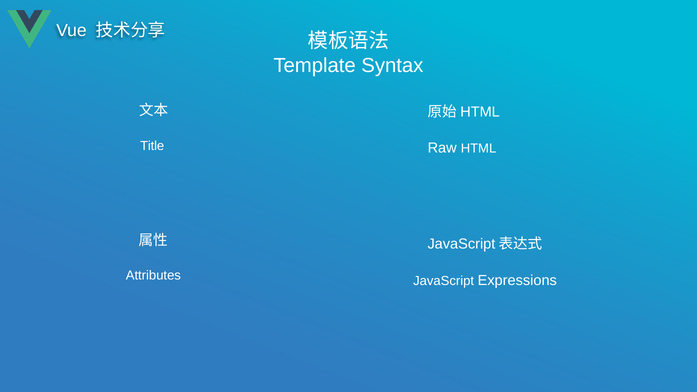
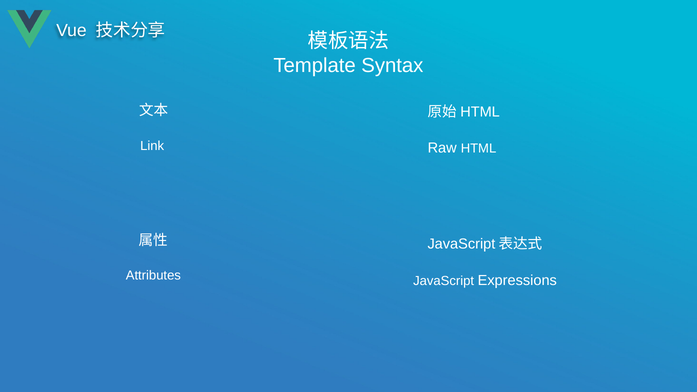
Title: Title -> Link
